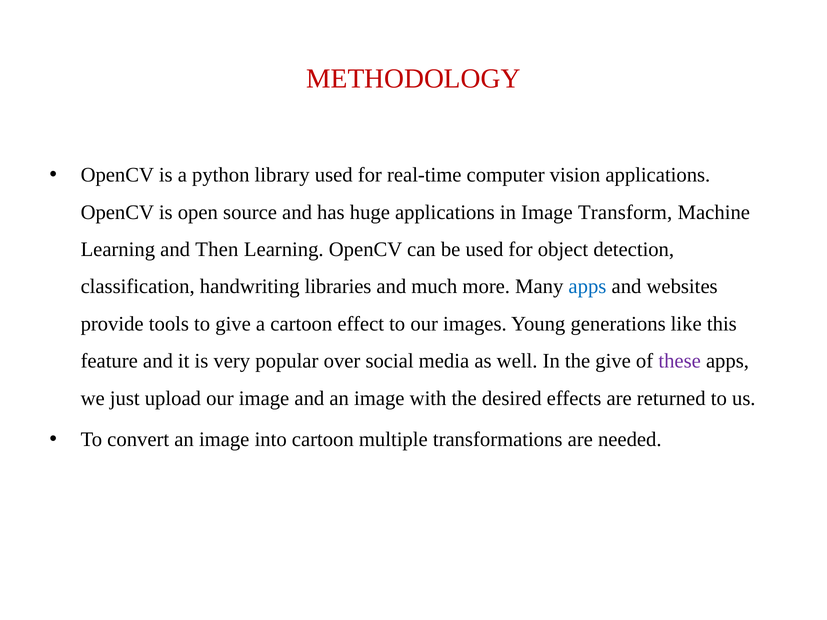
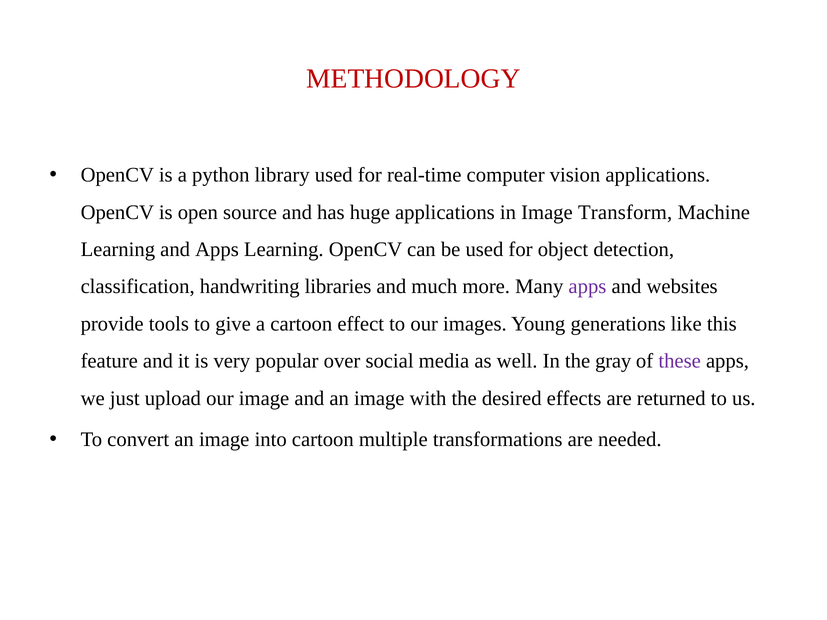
and Then: Then -> Apps
apps at (587, 287) colour: blue -> purple
the give: give -> gray
